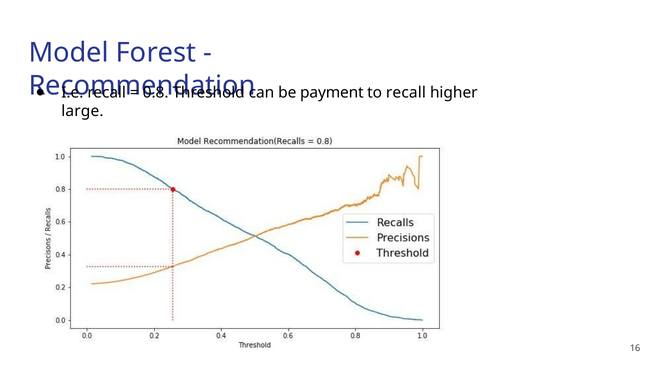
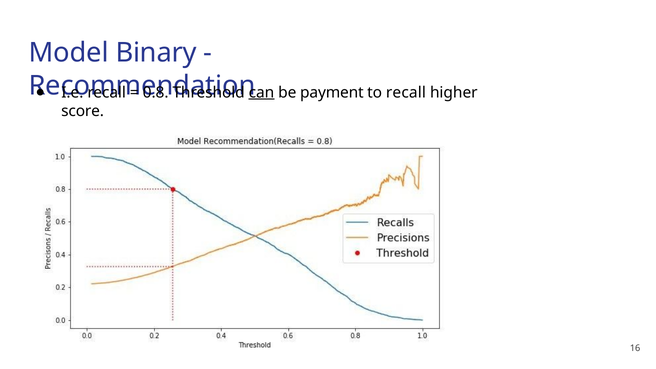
Forest: Forest -> Binary
can underline: none -> present
large: large -> score
